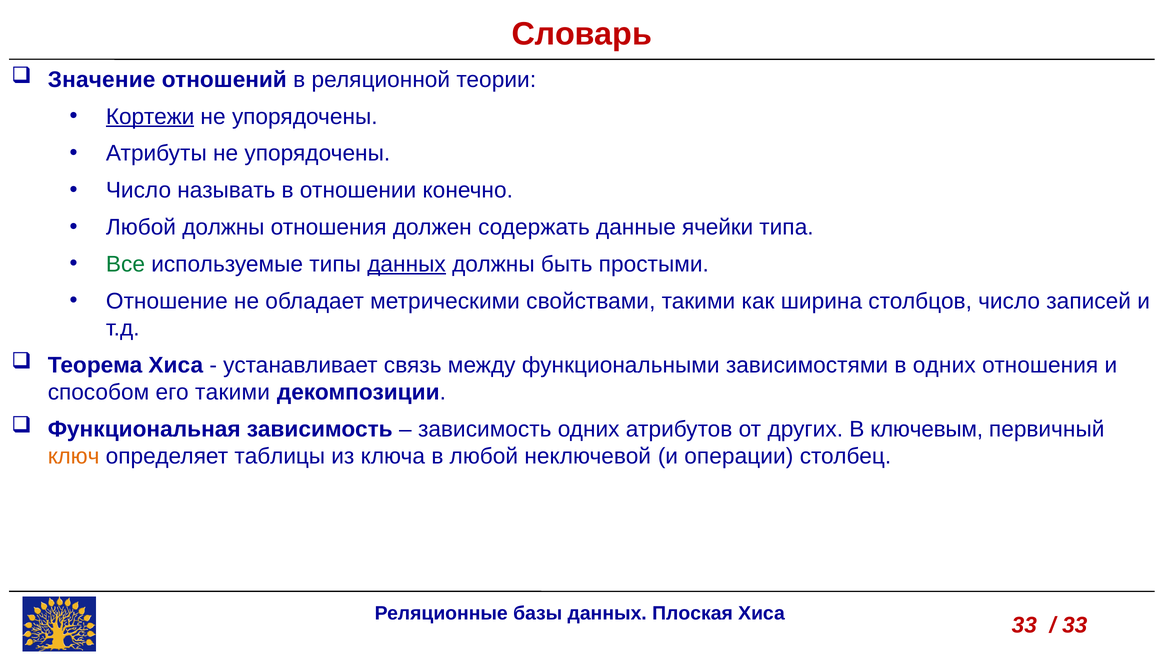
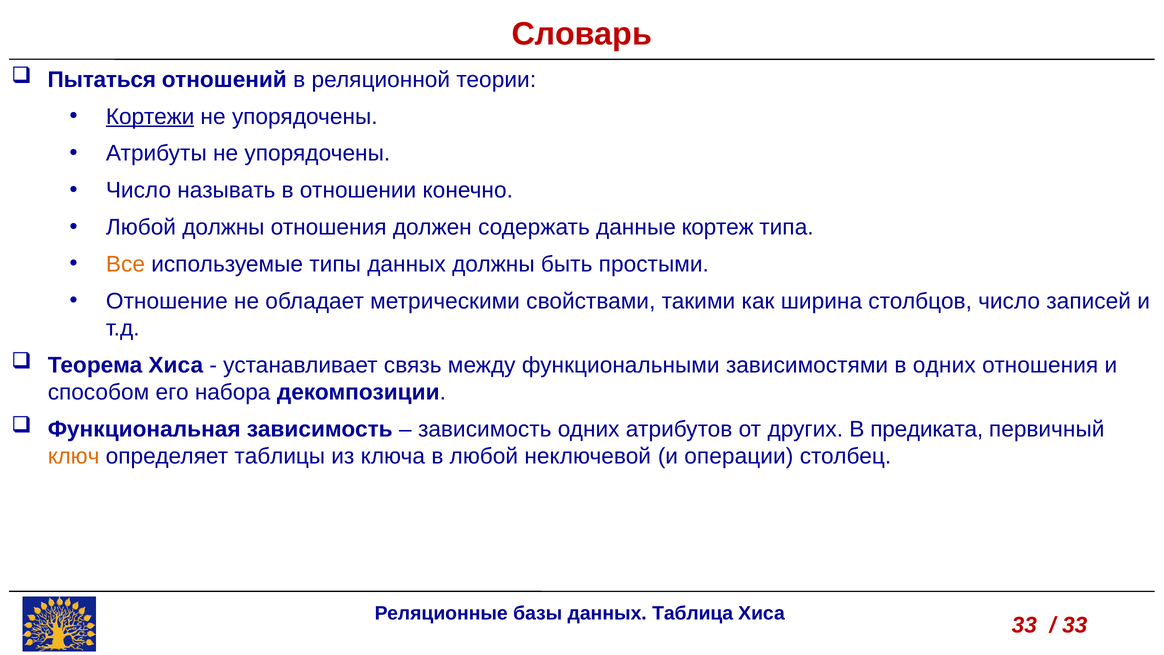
Значение: Значение -> Пытаться
ячейки: ячейки -> кортеж
Все colour: green -> orange
данных at (407, 264) underline: present -> none
его такими: такими -> набора
ключевым: ключевым -> предиката
Плоская: Плоская -> Таблица
